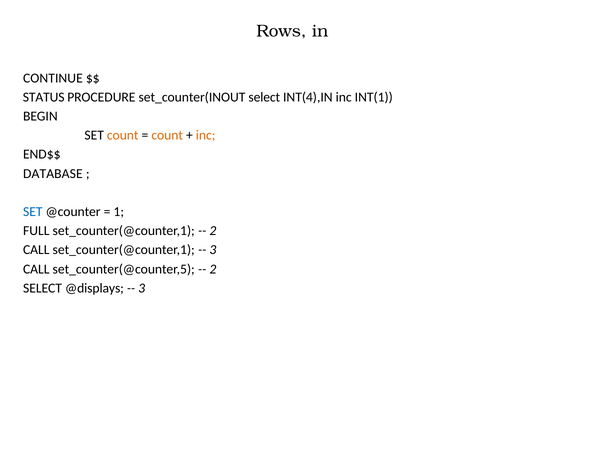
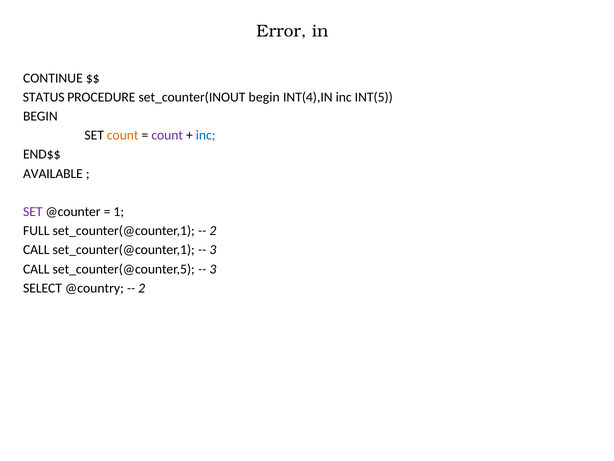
Rows: Rows -> Error
set_counter(INOUT select: select -> begin
INT(1: INT(1 -> INT(5
count at (167, 135) colour: orange -> purple
inc at (206, 135) colour: orange -> blue
DATABASE: DATABASE -> AVAILABLE
SET at (33, 212) colour: blue -> purple
2 at (213, 269): 2 -> 3
@displays: @displays -> @country
3 at (142, 288): 3 -> 2
